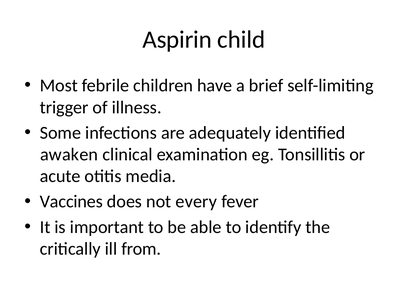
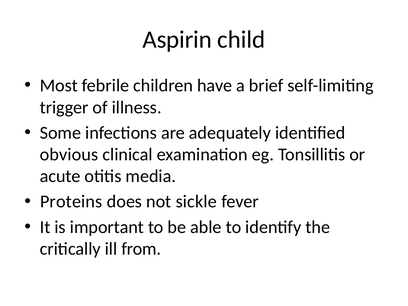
awaken: awaken -> obvious
Vaccines: Vaccines -> Proteins
every: every -> sickle
